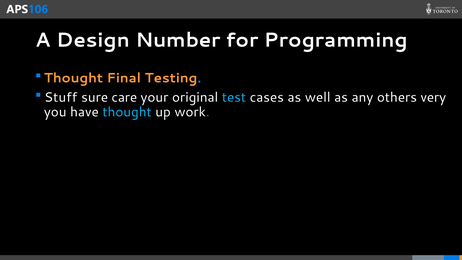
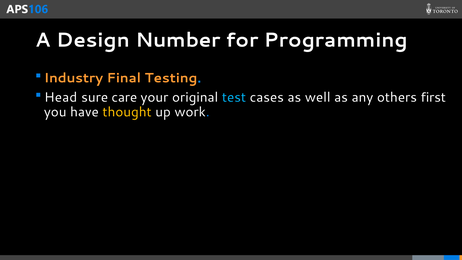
Thought at (73, 78): Thought -> Industry
Stuff: Stuff -> Head
very: very -> first
thought at (127, 112) colour: light blue -> yellow
